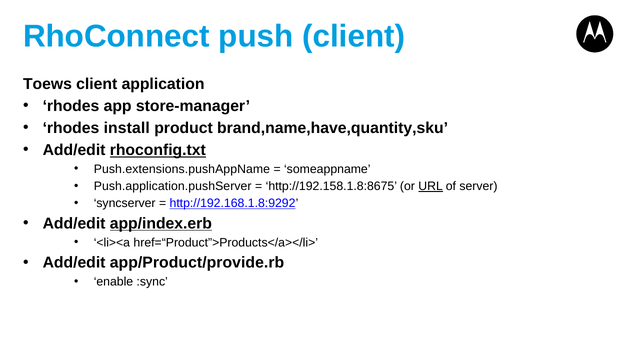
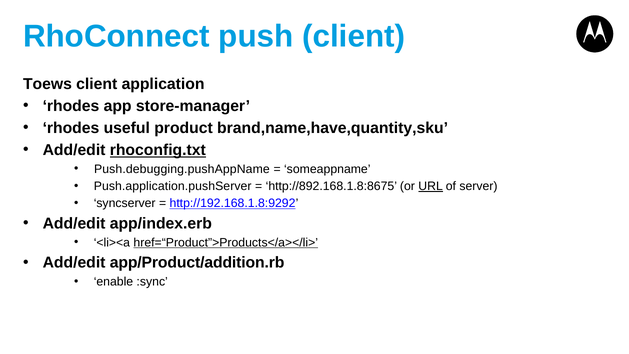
install: install -> useful
Push.extensions.pushAppName: Push.extensions.pushAppName -> Push.debugging.pushAppName
http://192.158.1.8:8675: http://192.158.1.8:8675 -> http://892.168.1.8:8675
app/index.erb underline: present -> none
href=“Product”>Products</a></li> underline: none -> present
app/Product/provide.rb: app/Product/provide.rb -> app/Product/addition.rb
